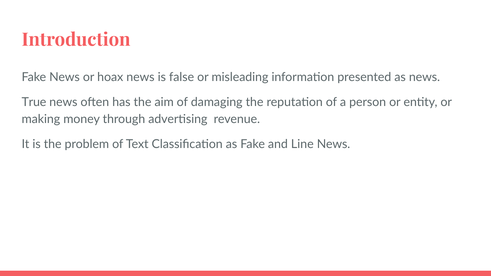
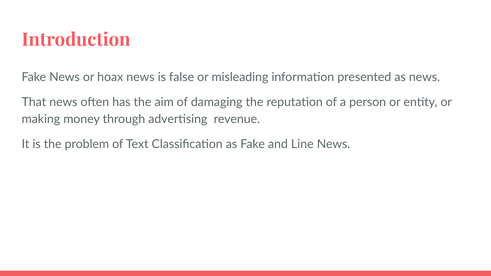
True: True -> That
